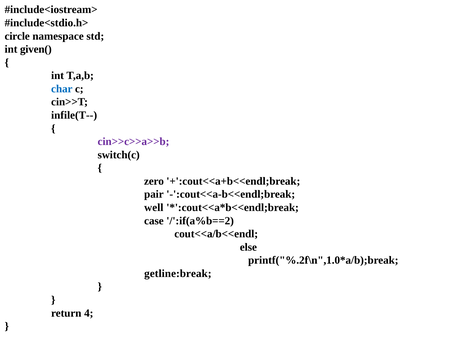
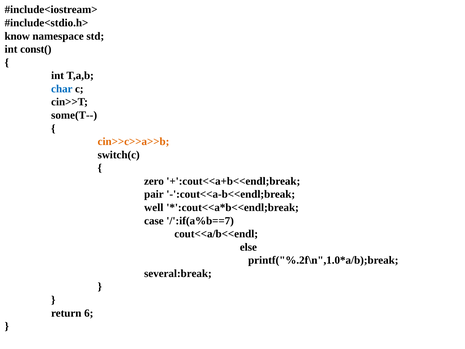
circle: circle -> know
given(: given( -> const(
infile(T--: infile(T-- -> some(T--
cin>>c>>a>>b colour: purple -> orange
/':if(a%b==2: /':if(a%b==2 -> /':if(a%b==7
getline:break: getline:break -> several:break
4: 4 -> 6
